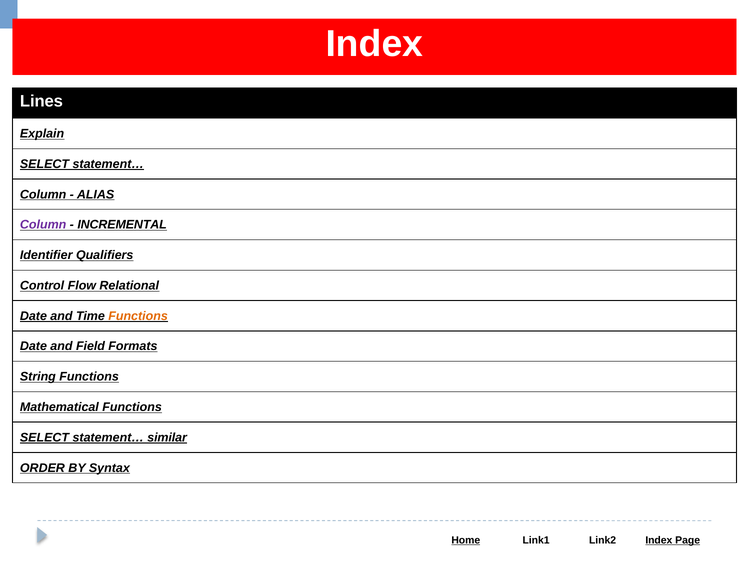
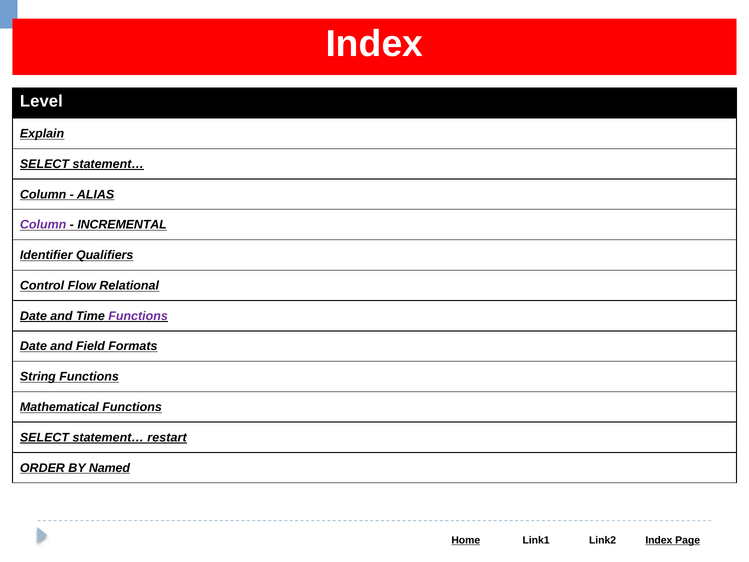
Lines: Lines -> Level
Functions at (138, 316) colour: orange -> purple
similar: similar -> restart
Syntax: Syntax -> Named
